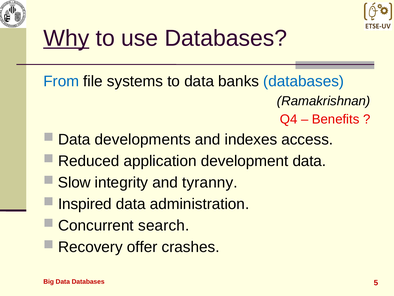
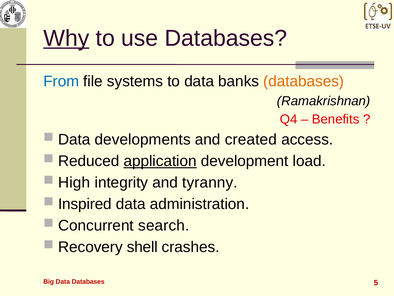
databases at (304, 81) colour: blue -> orange
indexes: indexes -> created
application underline: none -> present
development data: data -> load
Slow: Slow -> High
offer: offer -> shell
